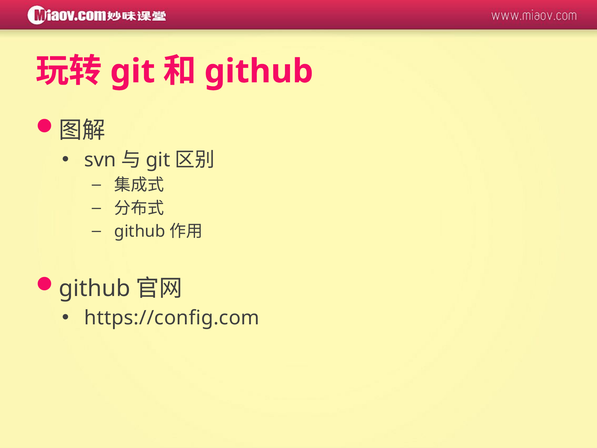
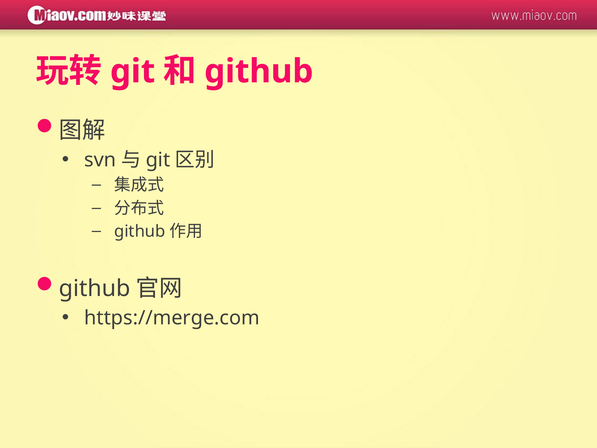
https://config.com: https://config.com -> https://merge.com
